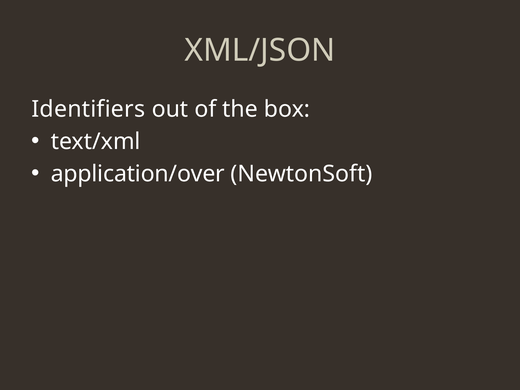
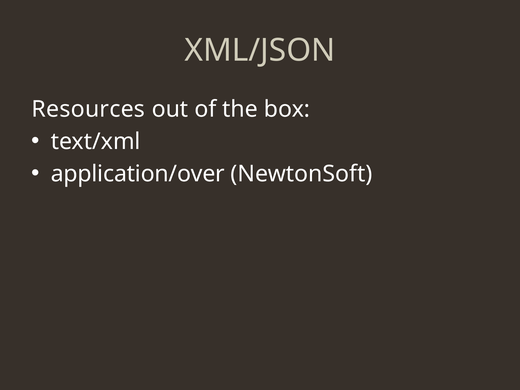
Identifiers: Identifiers -> Resources
